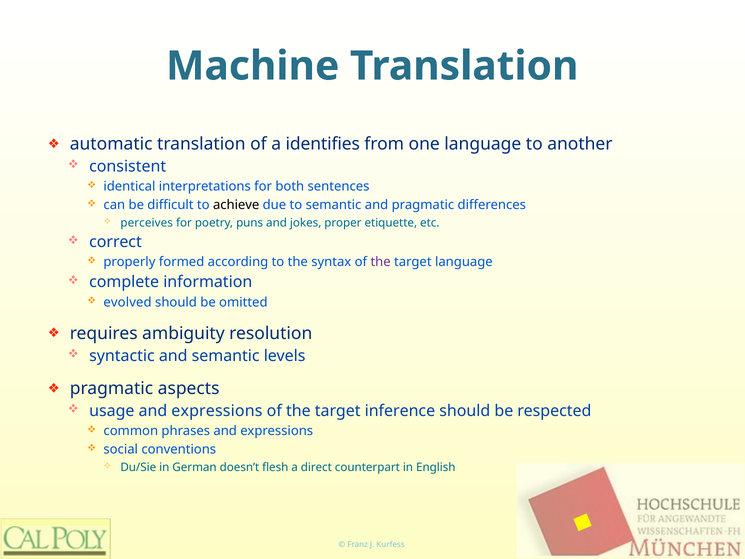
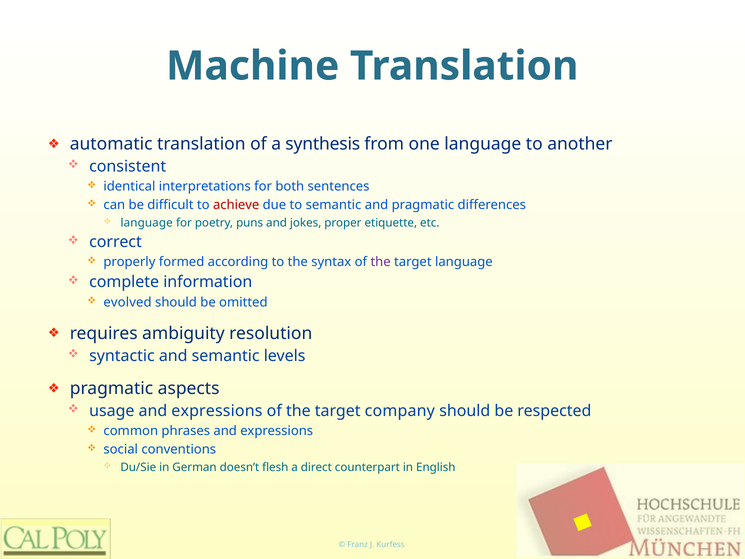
identifies: identifies -> synthesis
achieve colour: black -> red
perceives at (147, 223): perceives -> language
inference: inference -> company
